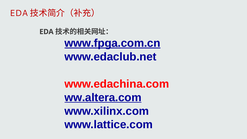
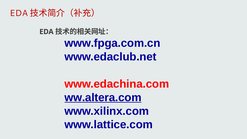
www.fpga.com.cn underline: present -> none
